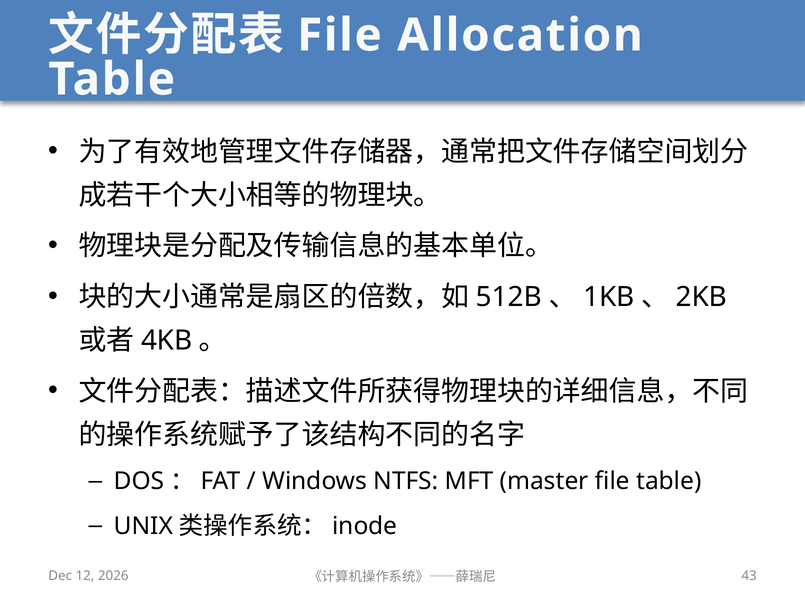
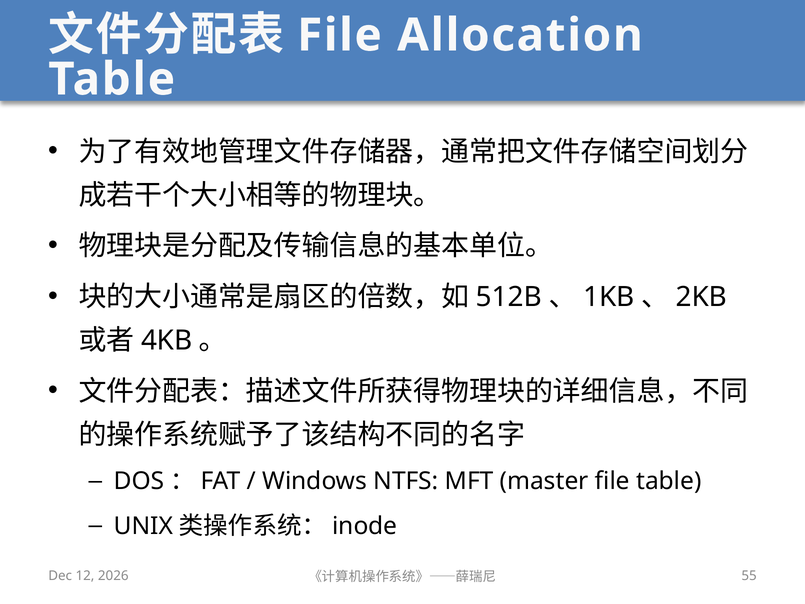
43: 43 -> 55
